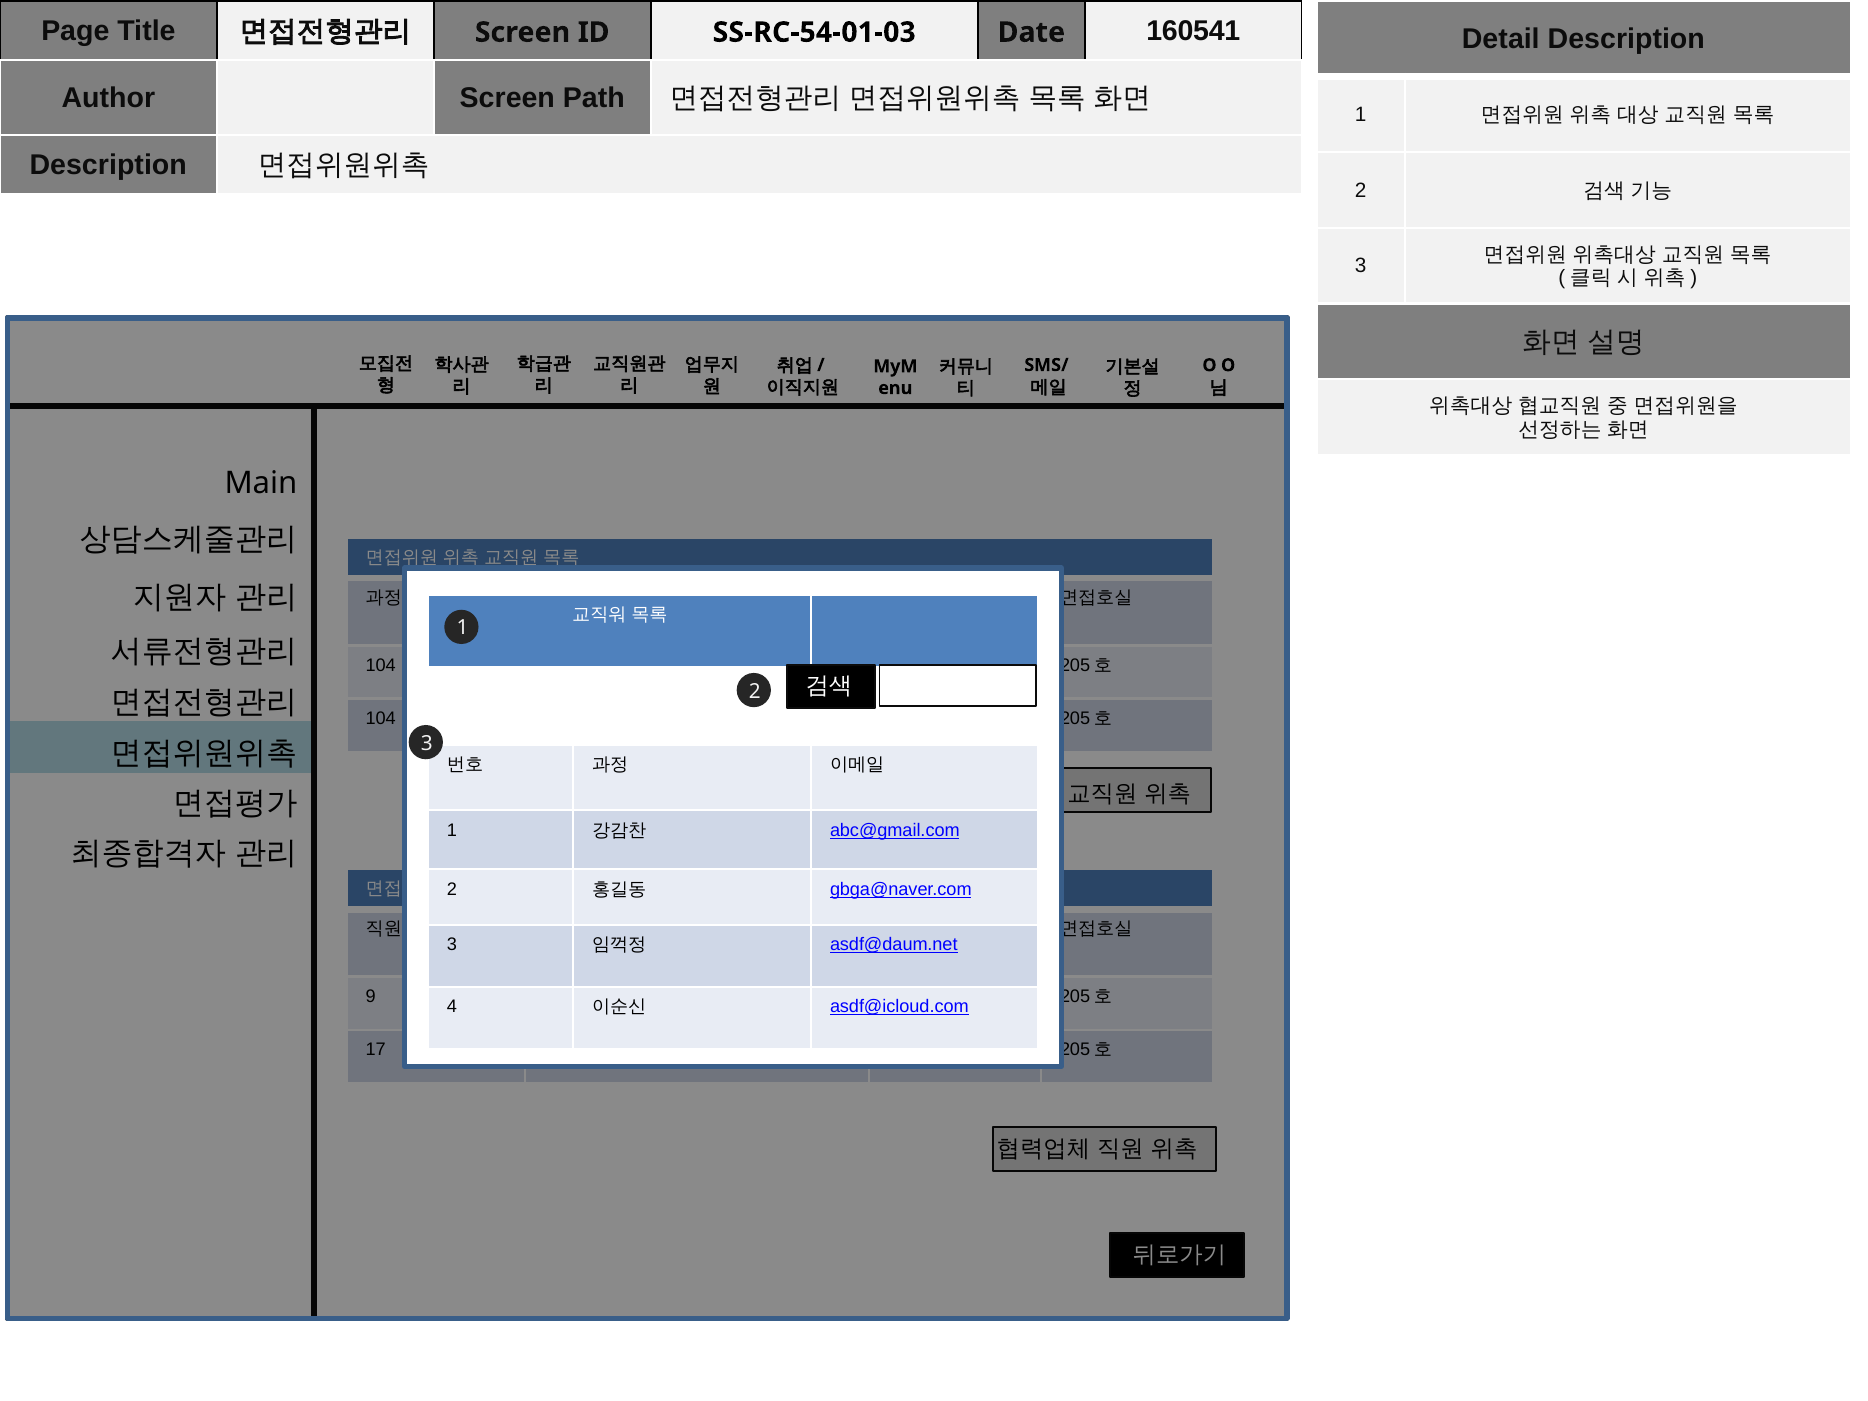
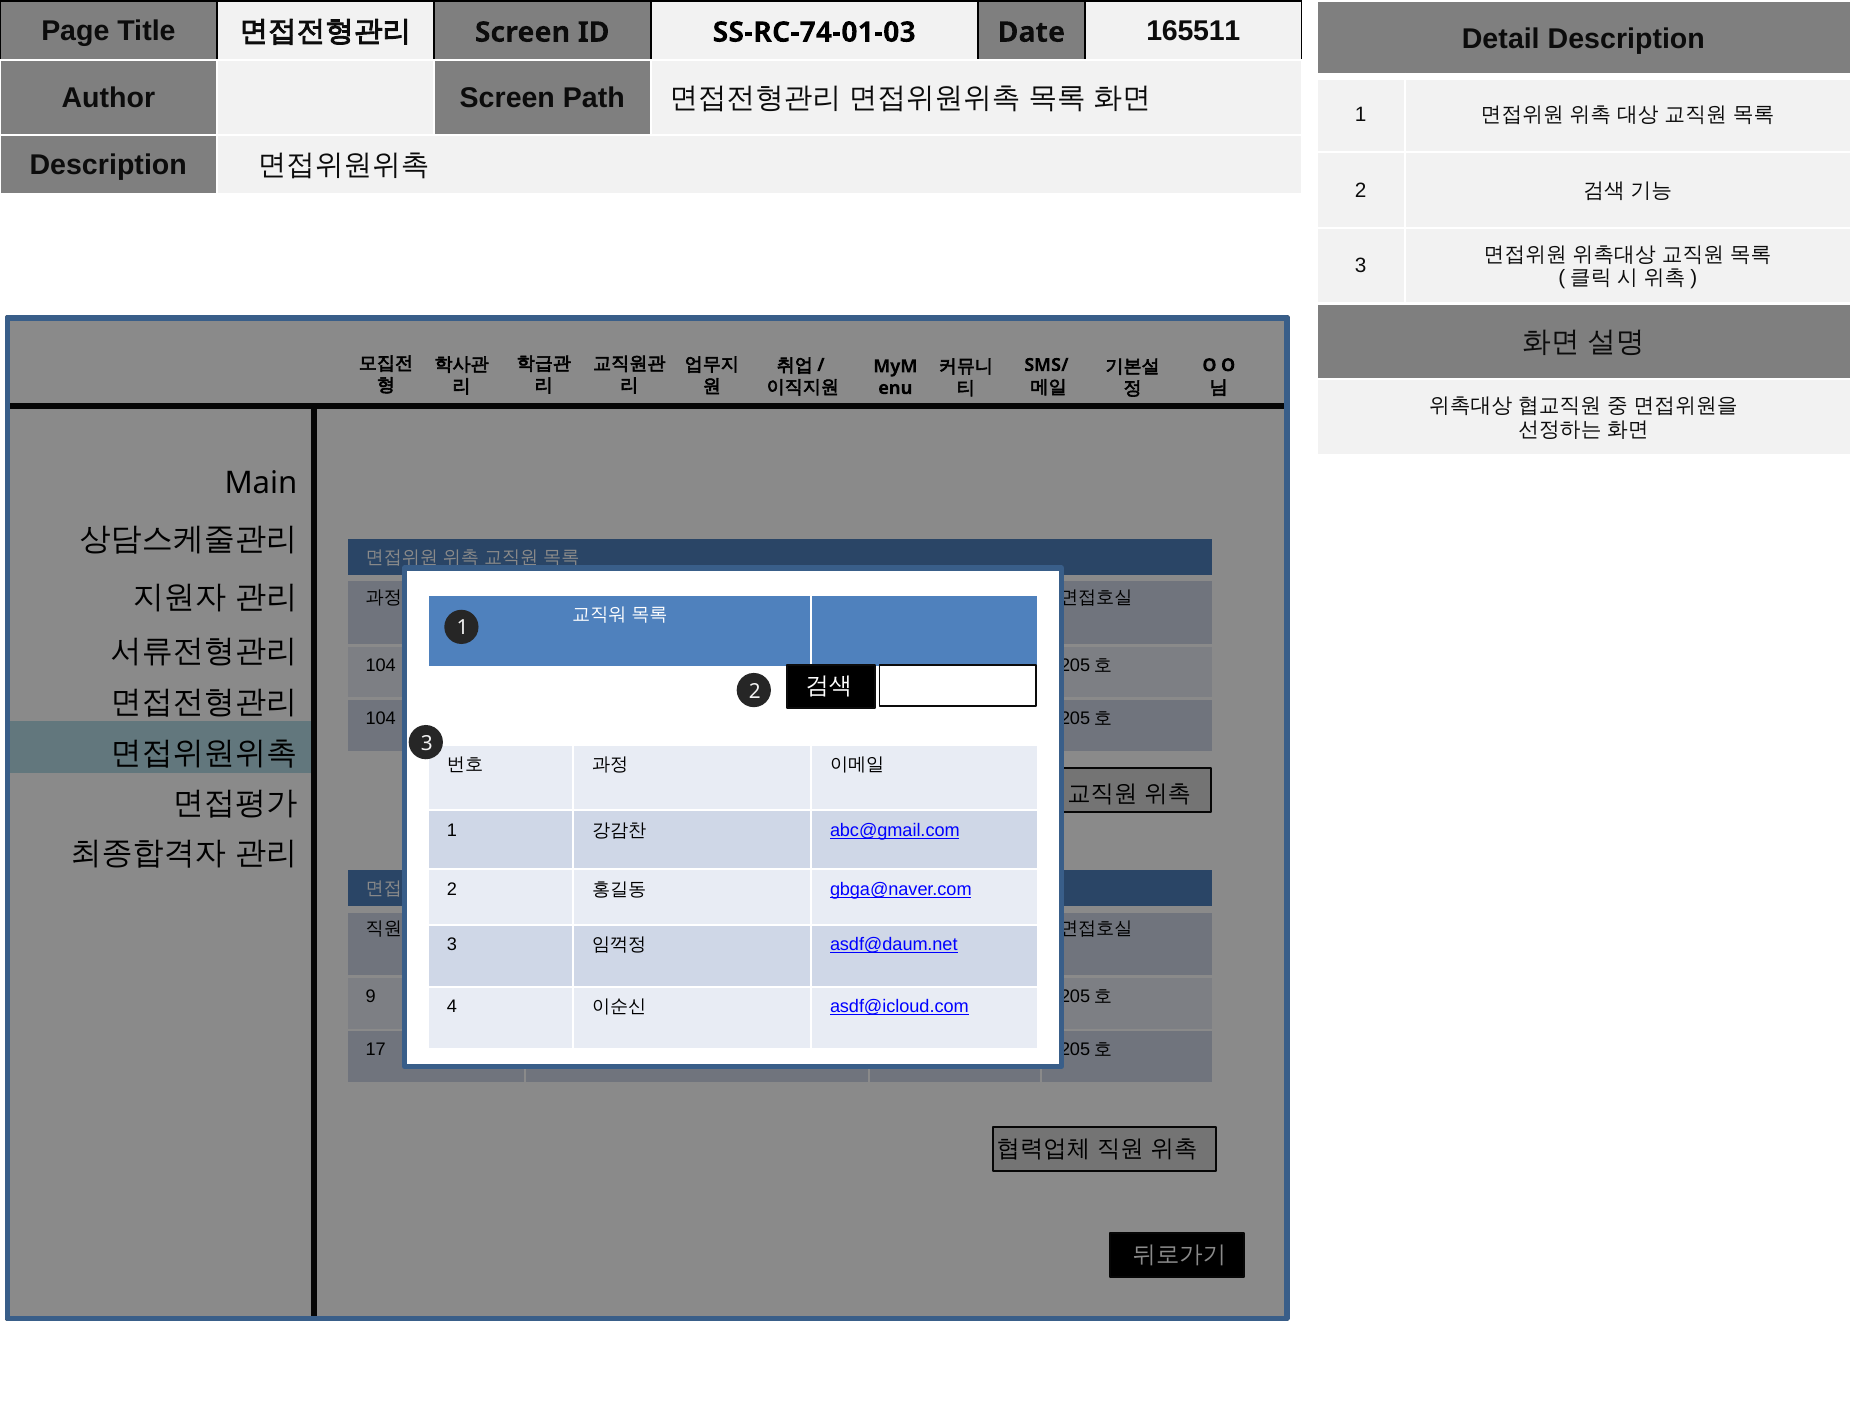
SS-RC-54-01-03: SS-RC-54-01-03 -> SS-RC-74-01-03
160541: 160541 -> 165511
